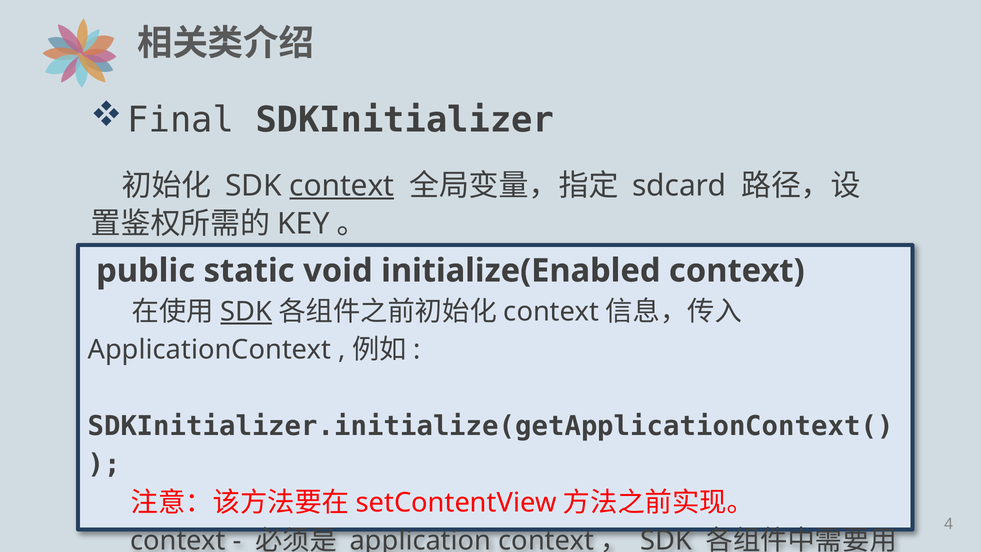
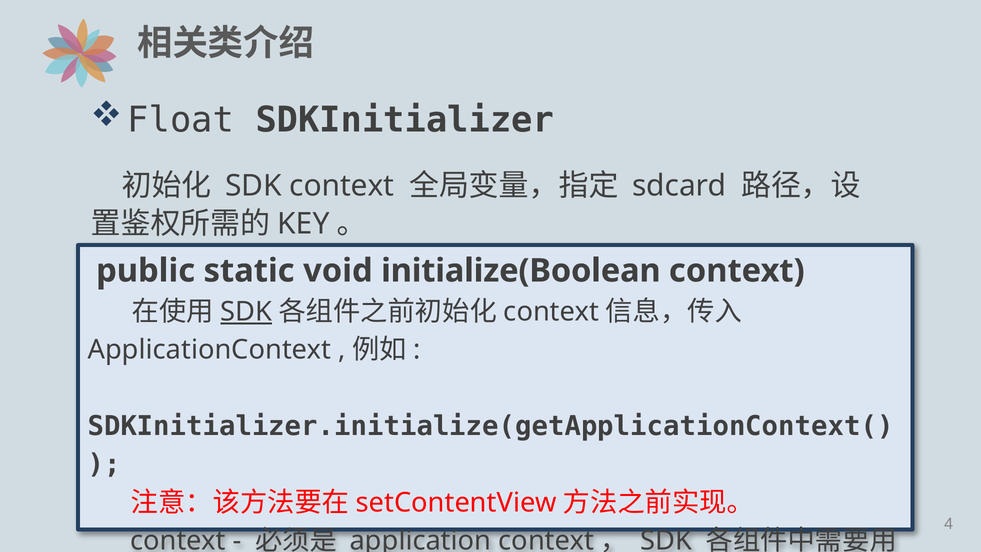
Final: Final -> Float
context at (342, 186) underline: present -> none
initialize(Enabled: initialize(Enabled -> initialize(Boolean
